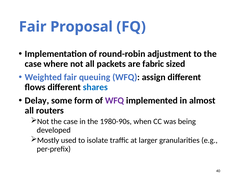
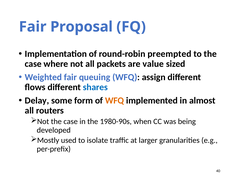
adjustment: adjustment -> preempted
fabric: fabric -> value
WFQ at (115, 101) colour: purple -> orange
